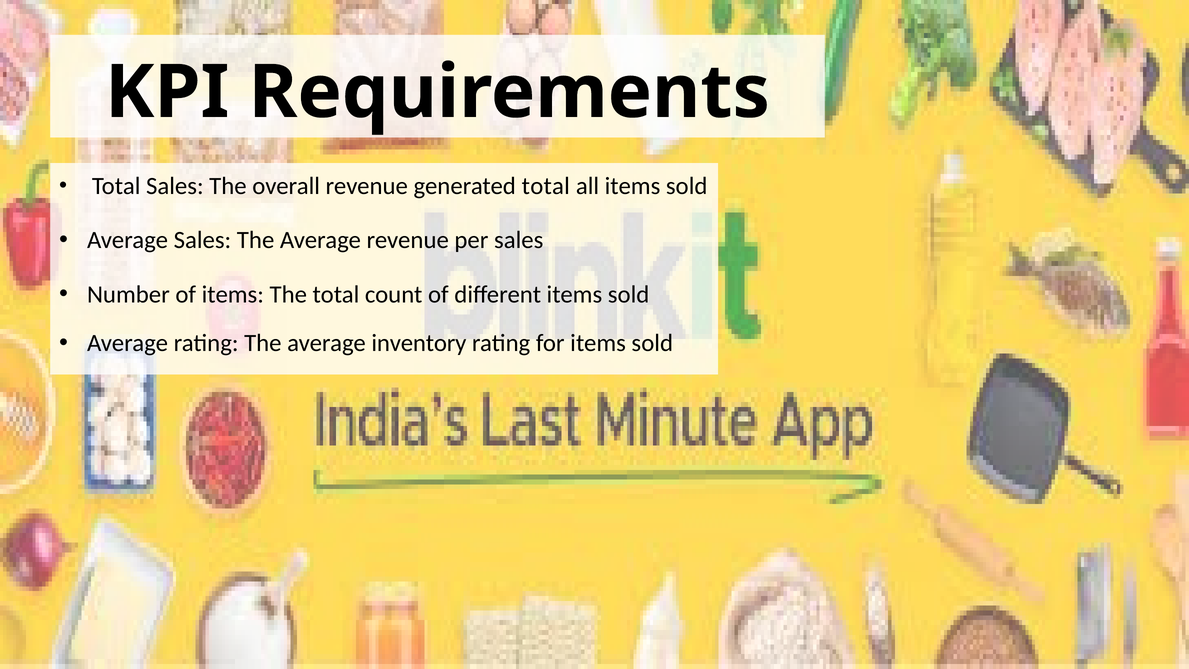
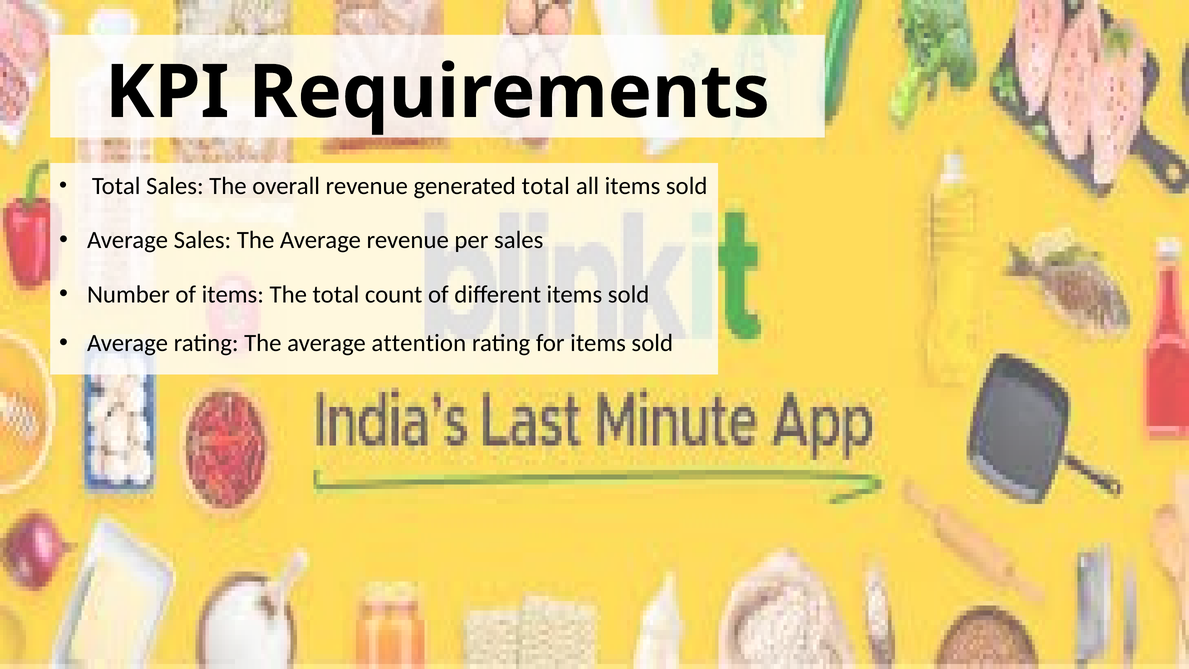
inventory: inventory -> attention
